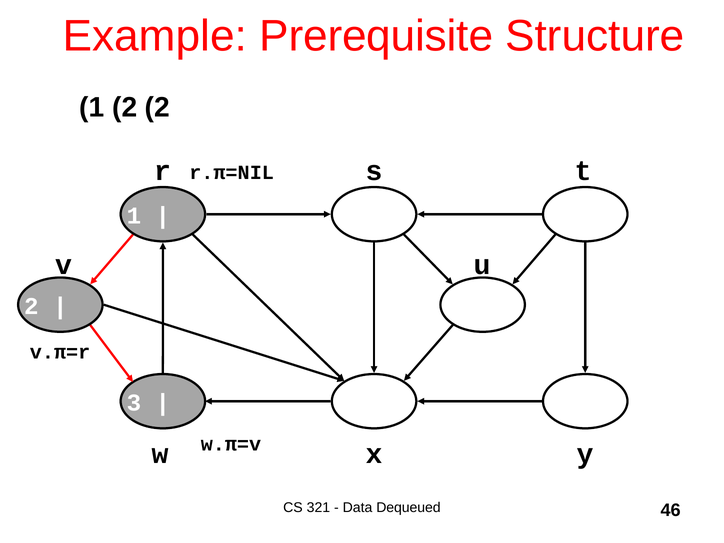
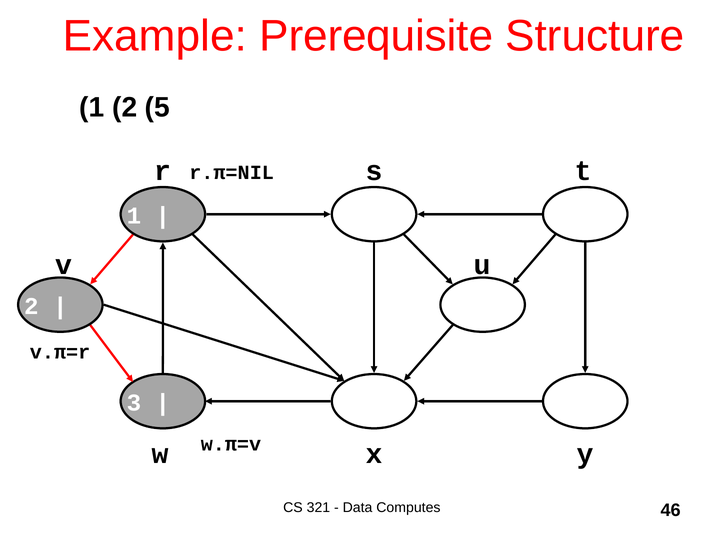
2 2: 2 -> 5
Dequeued: Dequeued -> Computes
